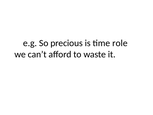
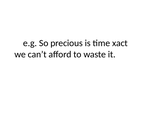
role: role -> xact
